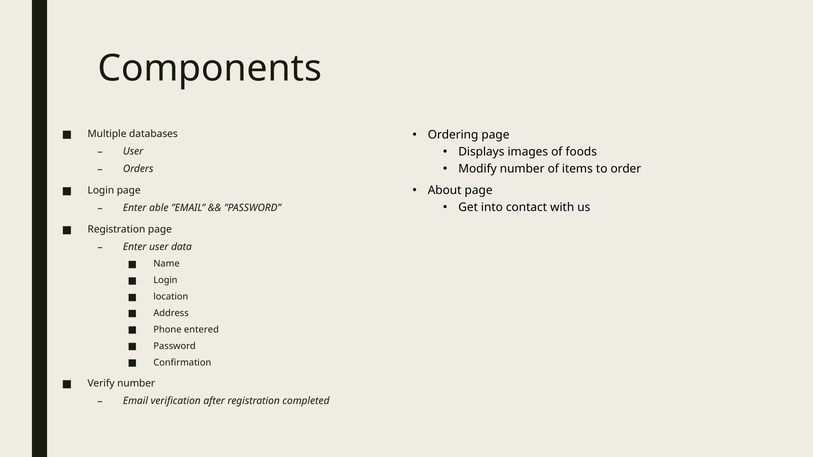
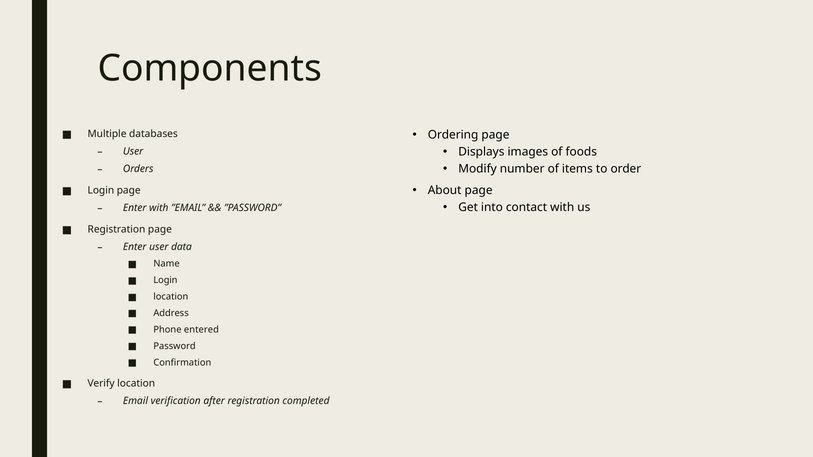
Enter able: able -> with
Verify number: number -> location
